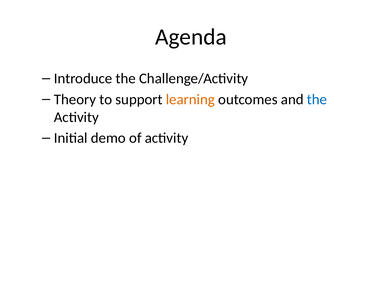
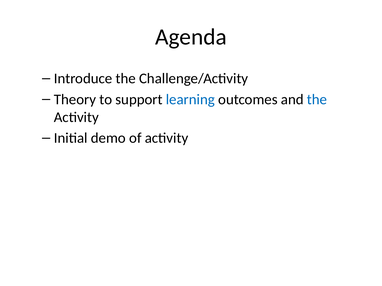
learning colour: orange -> blue
